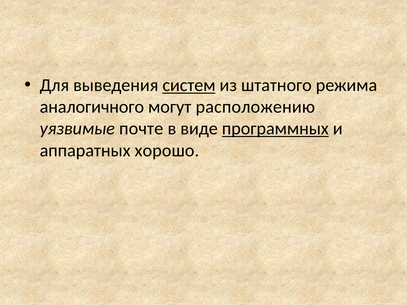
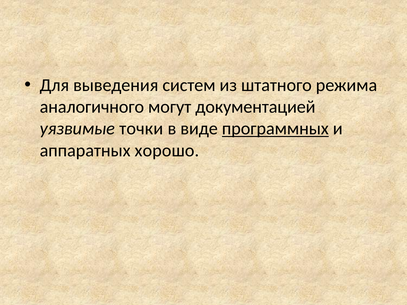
систем underline: present -> none
расположению: расположению -> документацией
почте: почте -> точки
